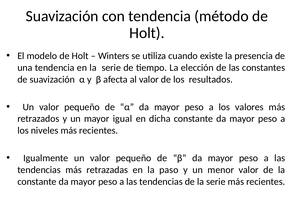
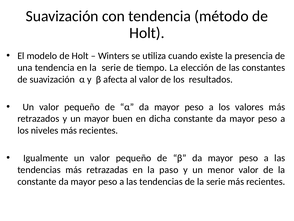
igual: igual -> buen
